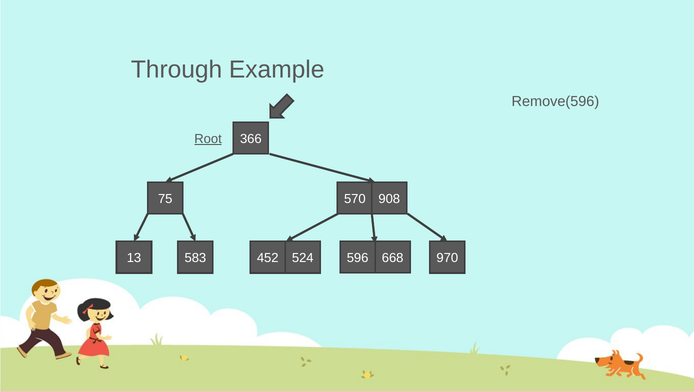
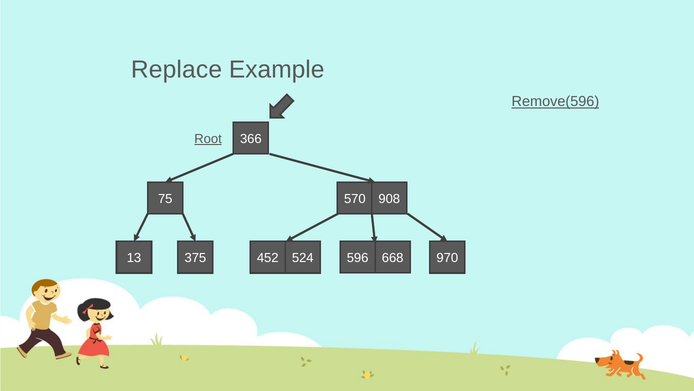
Through: Through -> Replace
Remove(596 underline: none -> present
583: 583 -> 375
